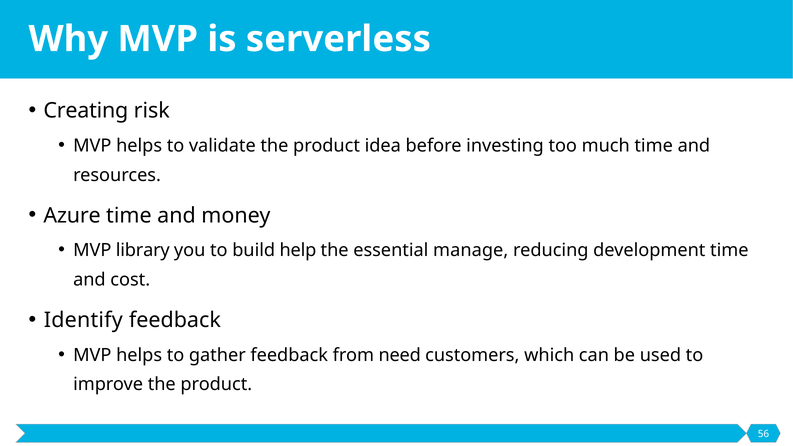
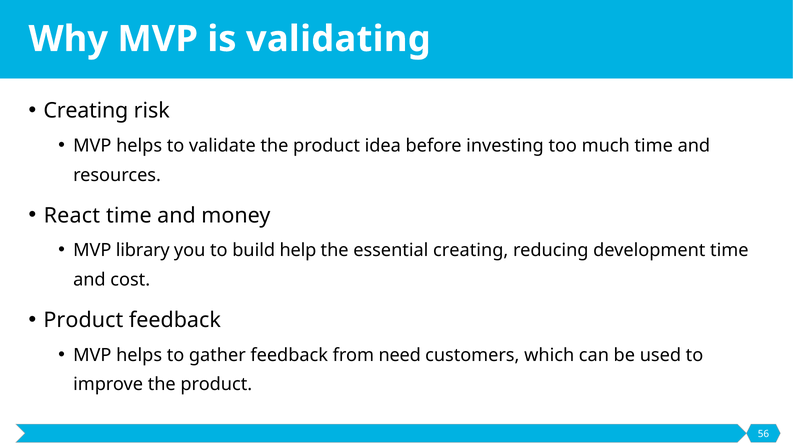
serverless: serverless -> validating
Azure: Azure -> React
essential manage: manage -> creating
Identify at (83, 320): Identify -> Product
